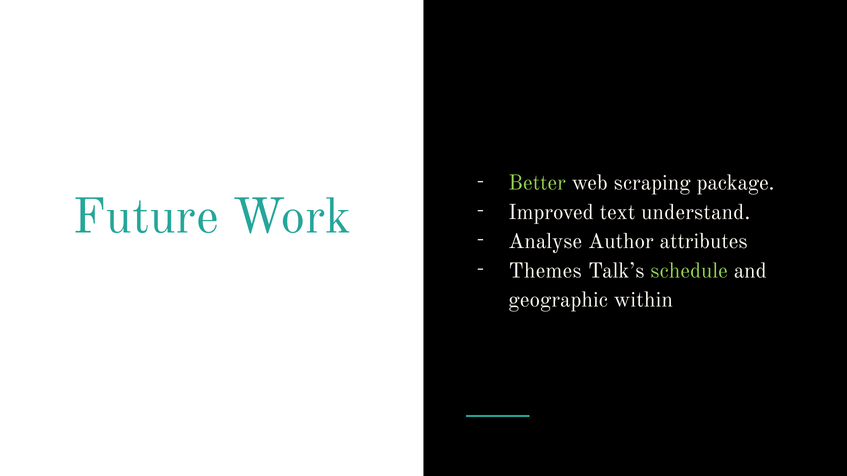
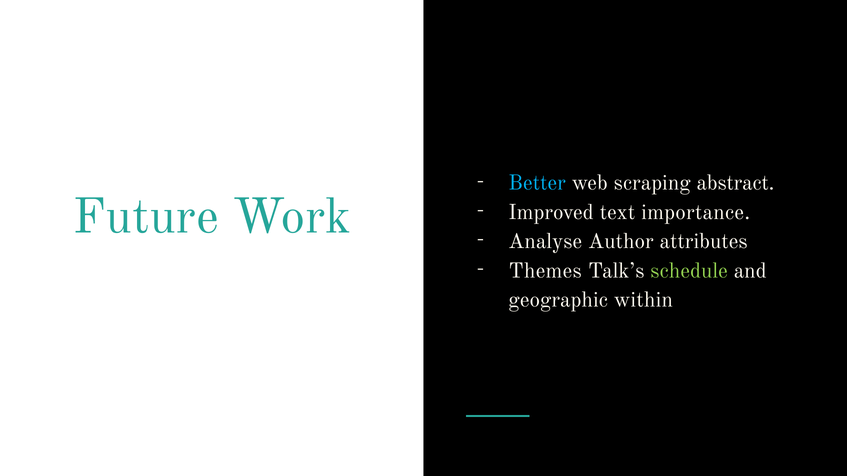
Better colour: light green -> light blue
package: package -> abstract
understand: understand -> importance
